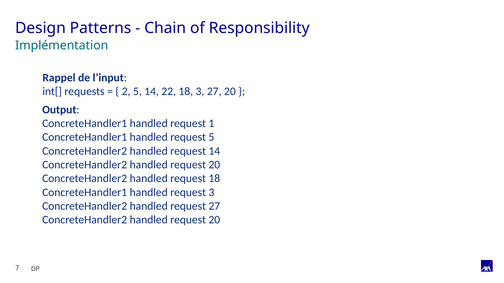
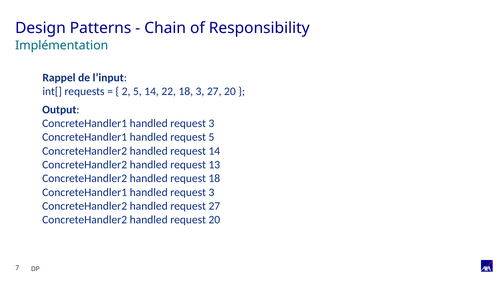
1 at (211, 124): 1 -> 3
20 at (214, 165): 20 -> 13
